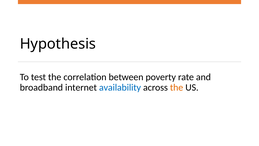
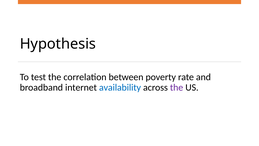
the at (177, 87) colour: orange -> purple
